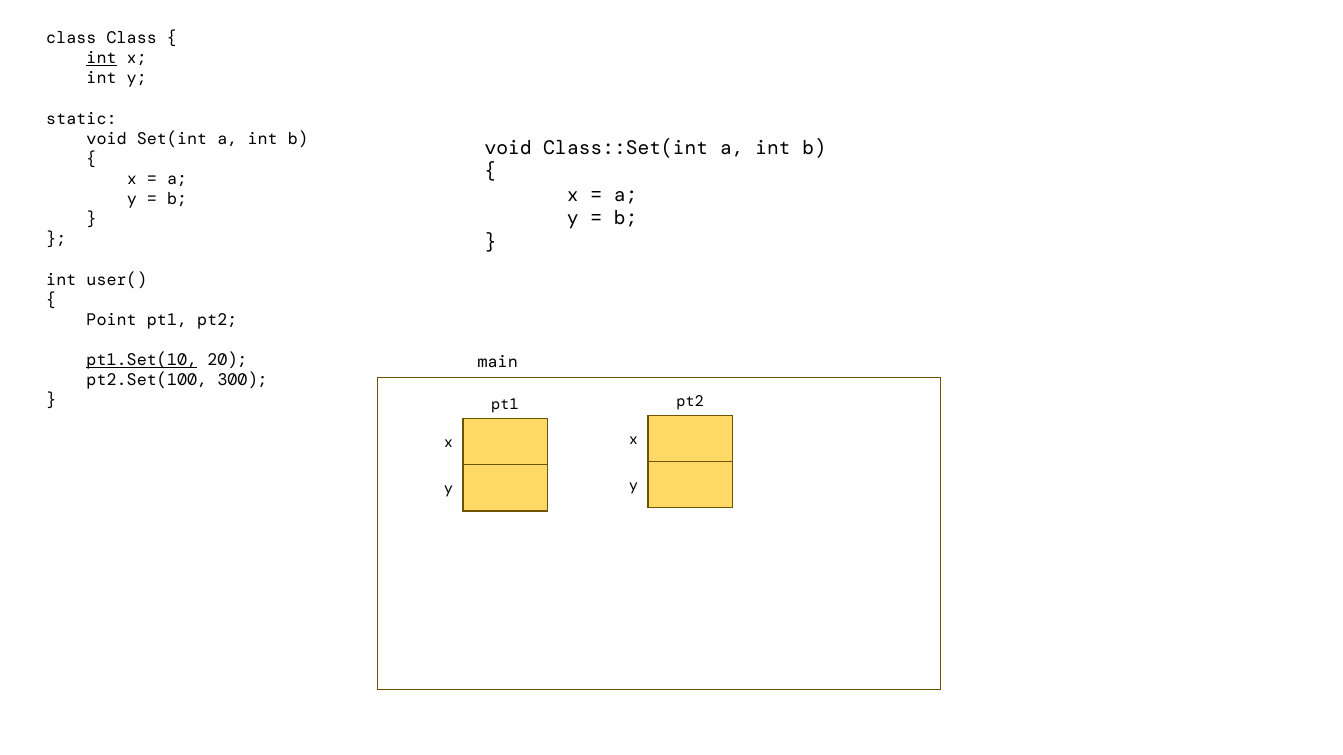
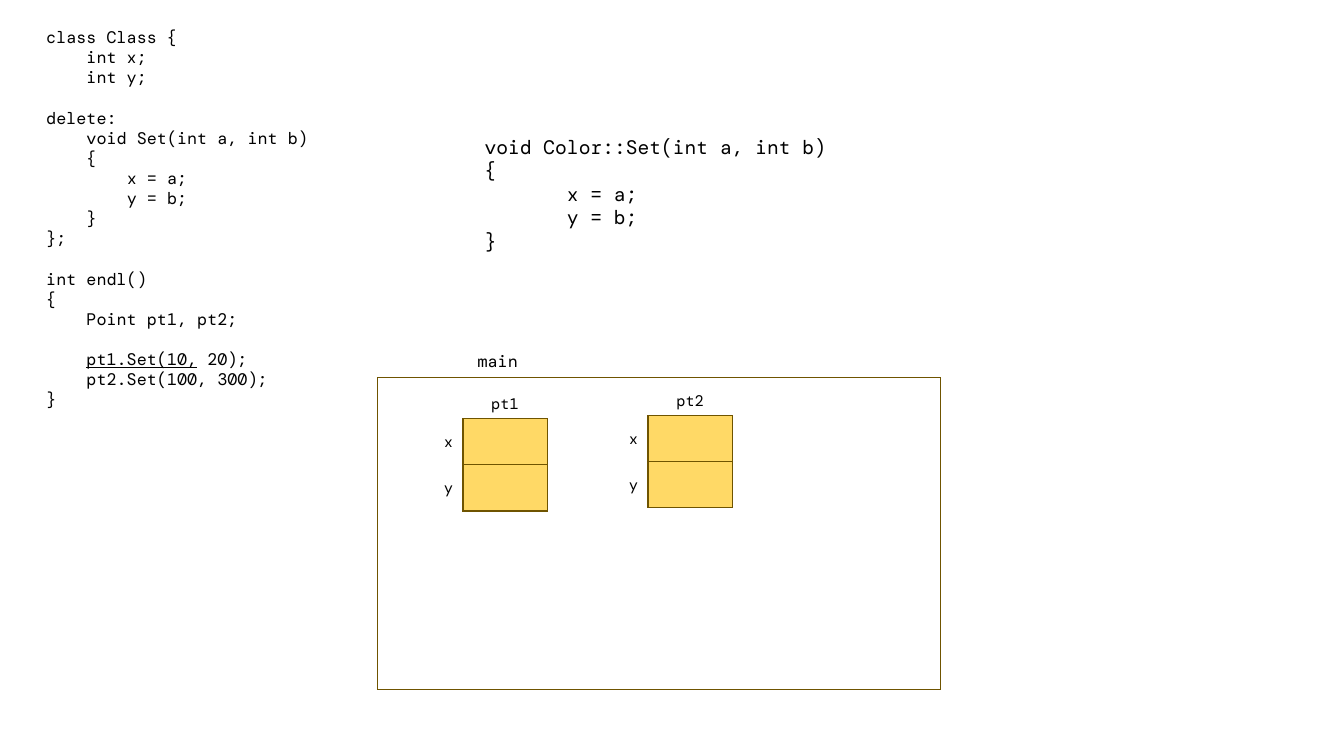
int at (102, 58) underline: present -> none
static: static -> delete
Class::Set(int: Class::Set(int -> Color::Set(int
user(: user( -> endl(
